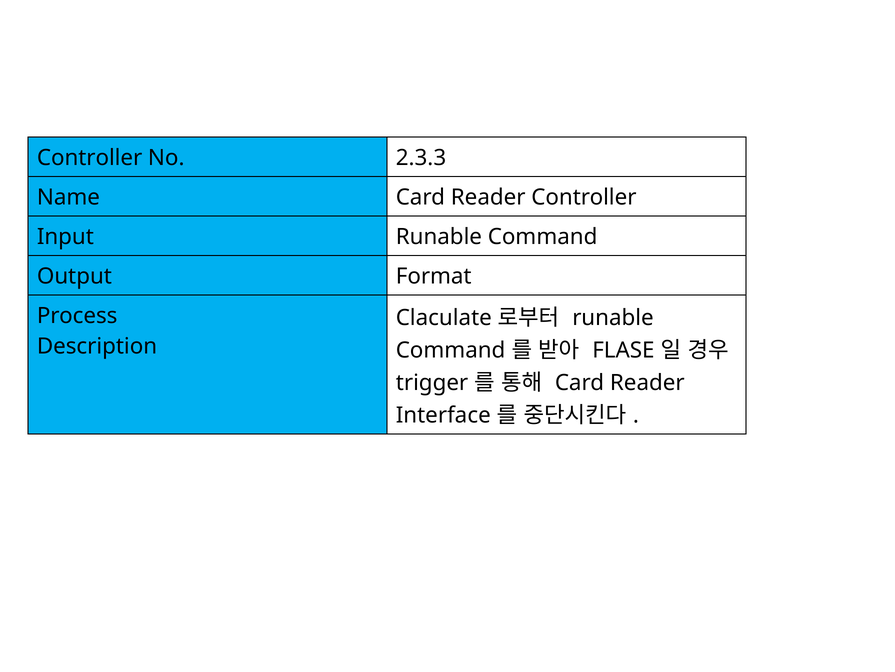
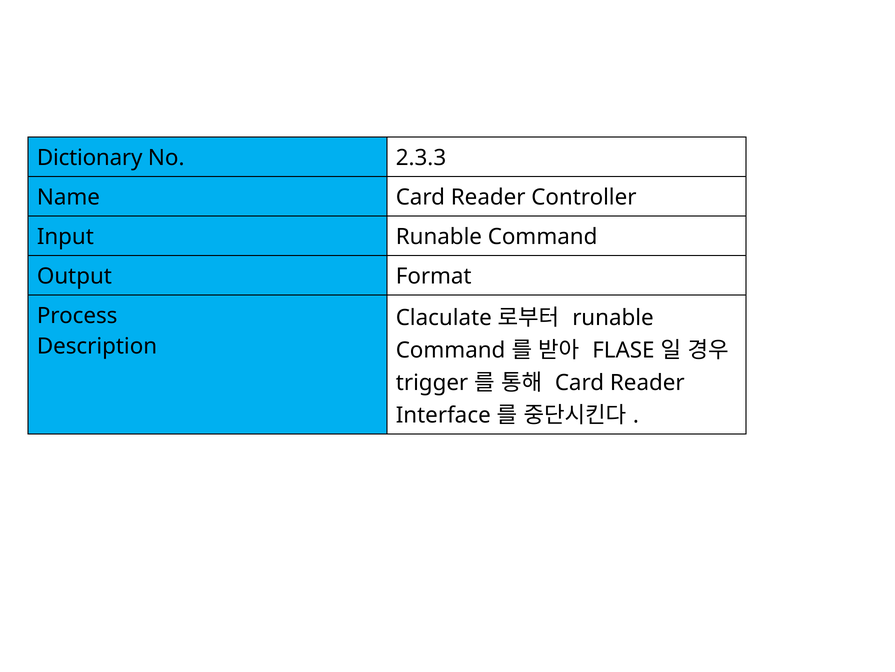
Controller at (90, 158): Controller -> Dictionary
